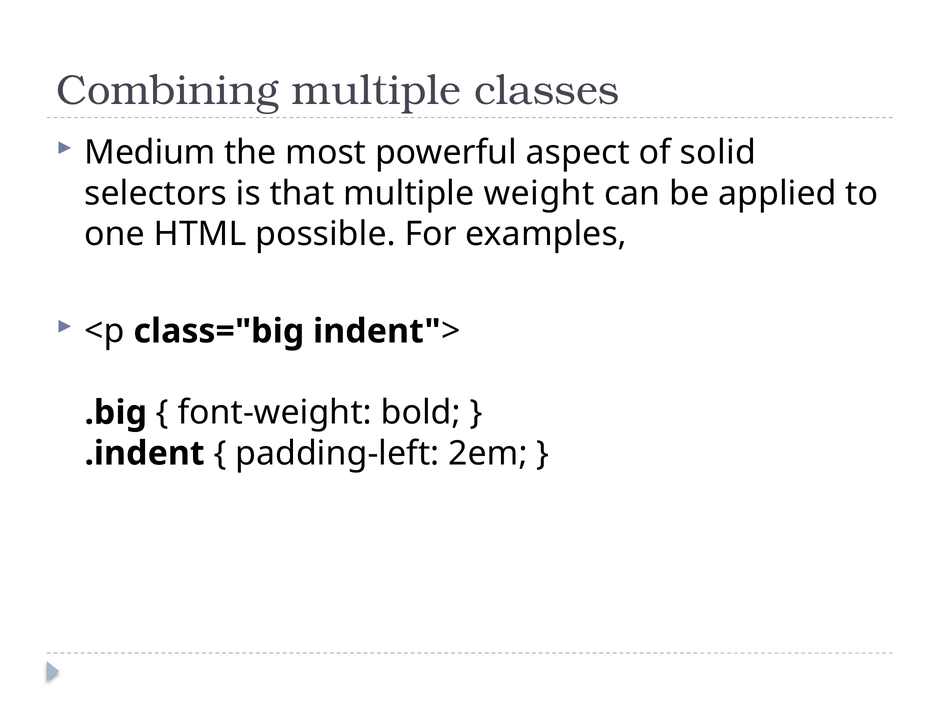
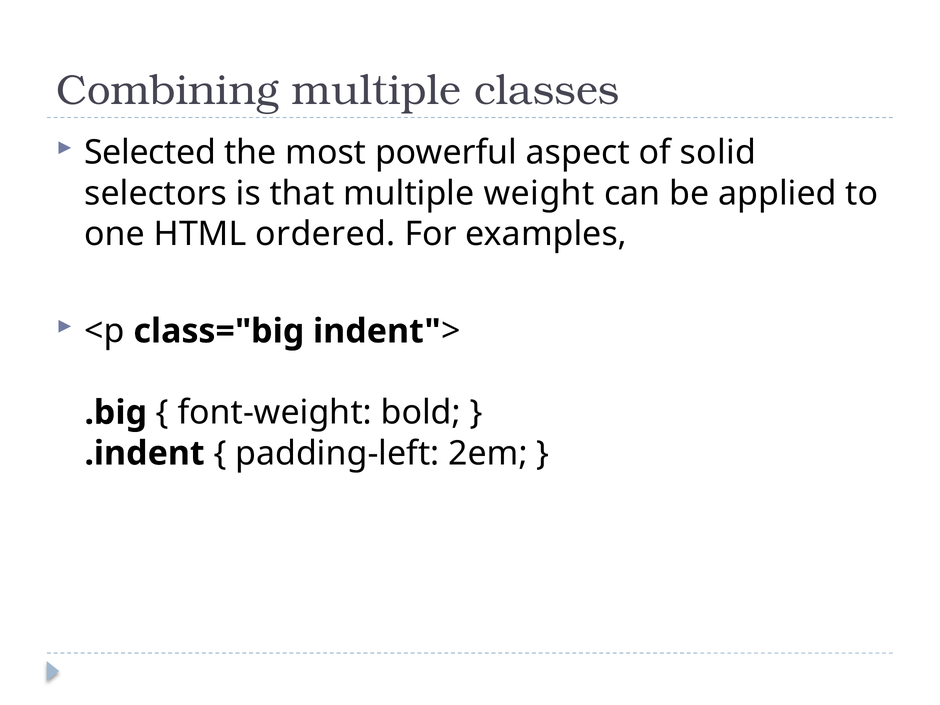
Medium: Medium -> Selected
possible: possible -> ordered
